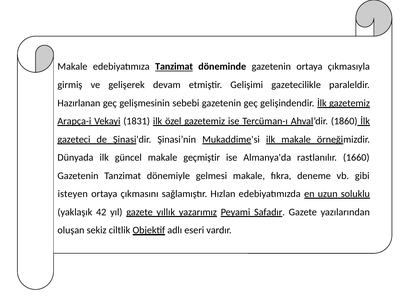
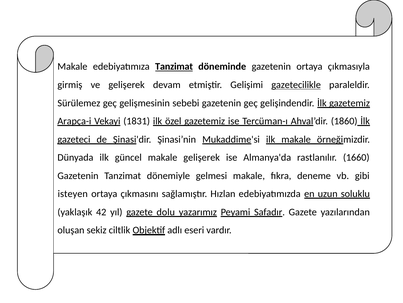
gazetecilikle underline: none -> present
Hazırlanan: Hazırlanan -> Sürülemez
makale geçmiştir: geçmiştir -> gelişerek
yıllık: yıllık -> dolu
